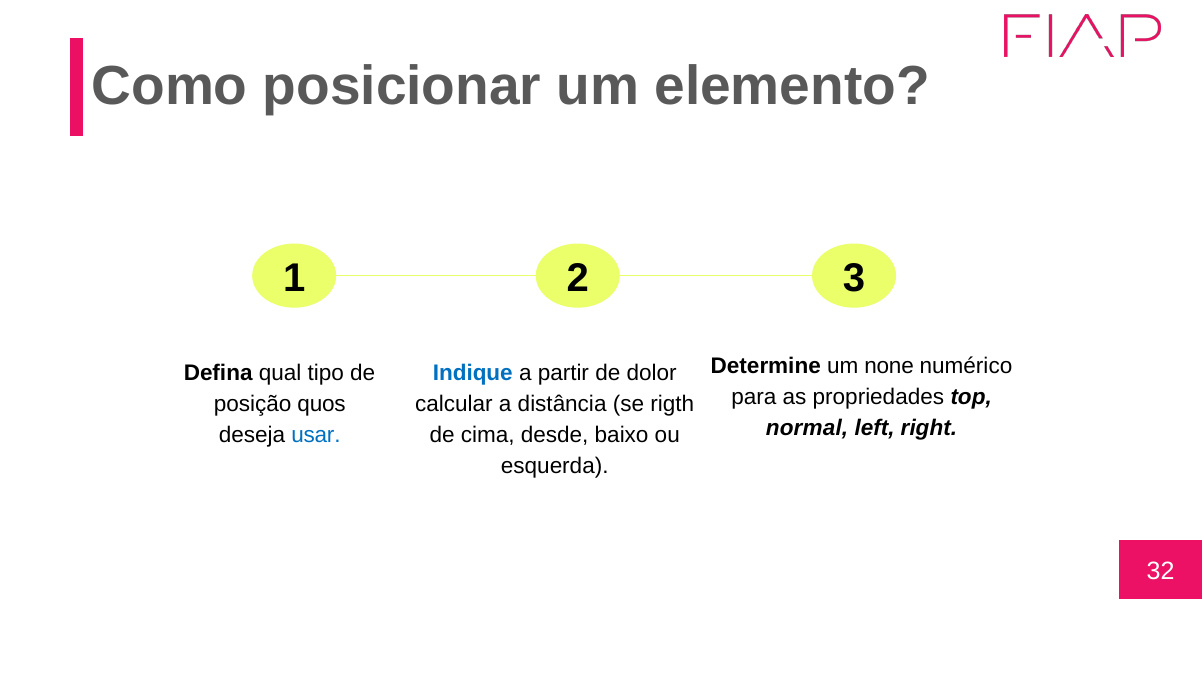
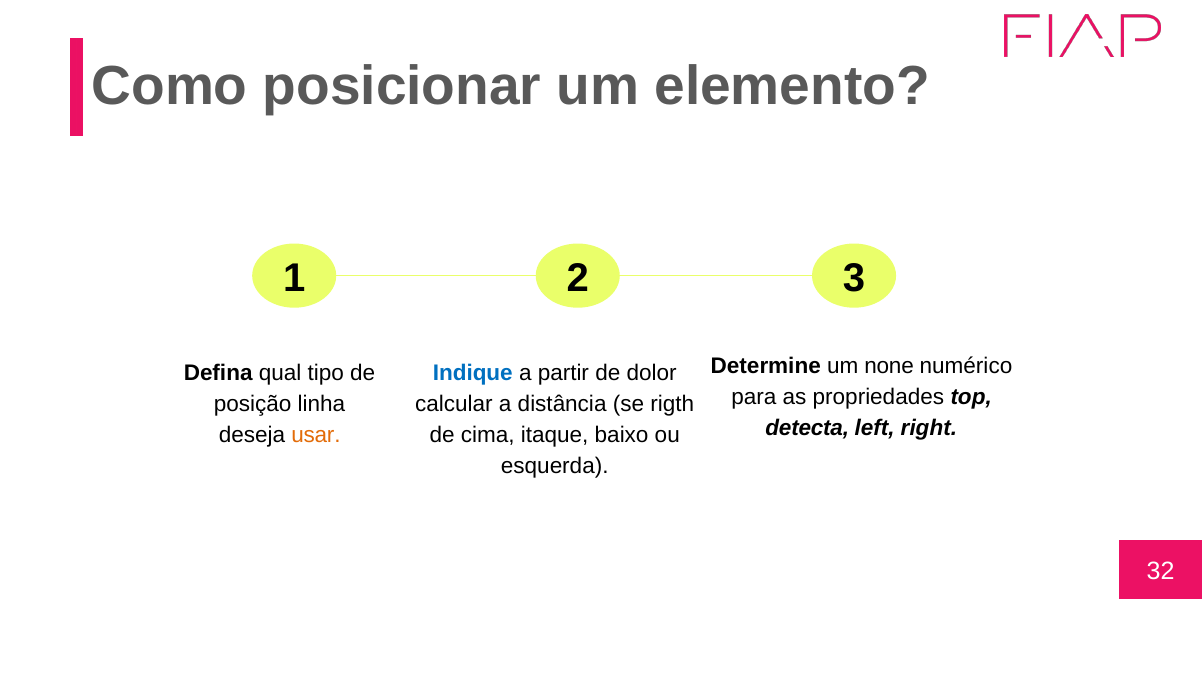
quos: quos -> linha
normal: normal -> detecta
usar colour: blue -> orange
desde: desde -> itaque
